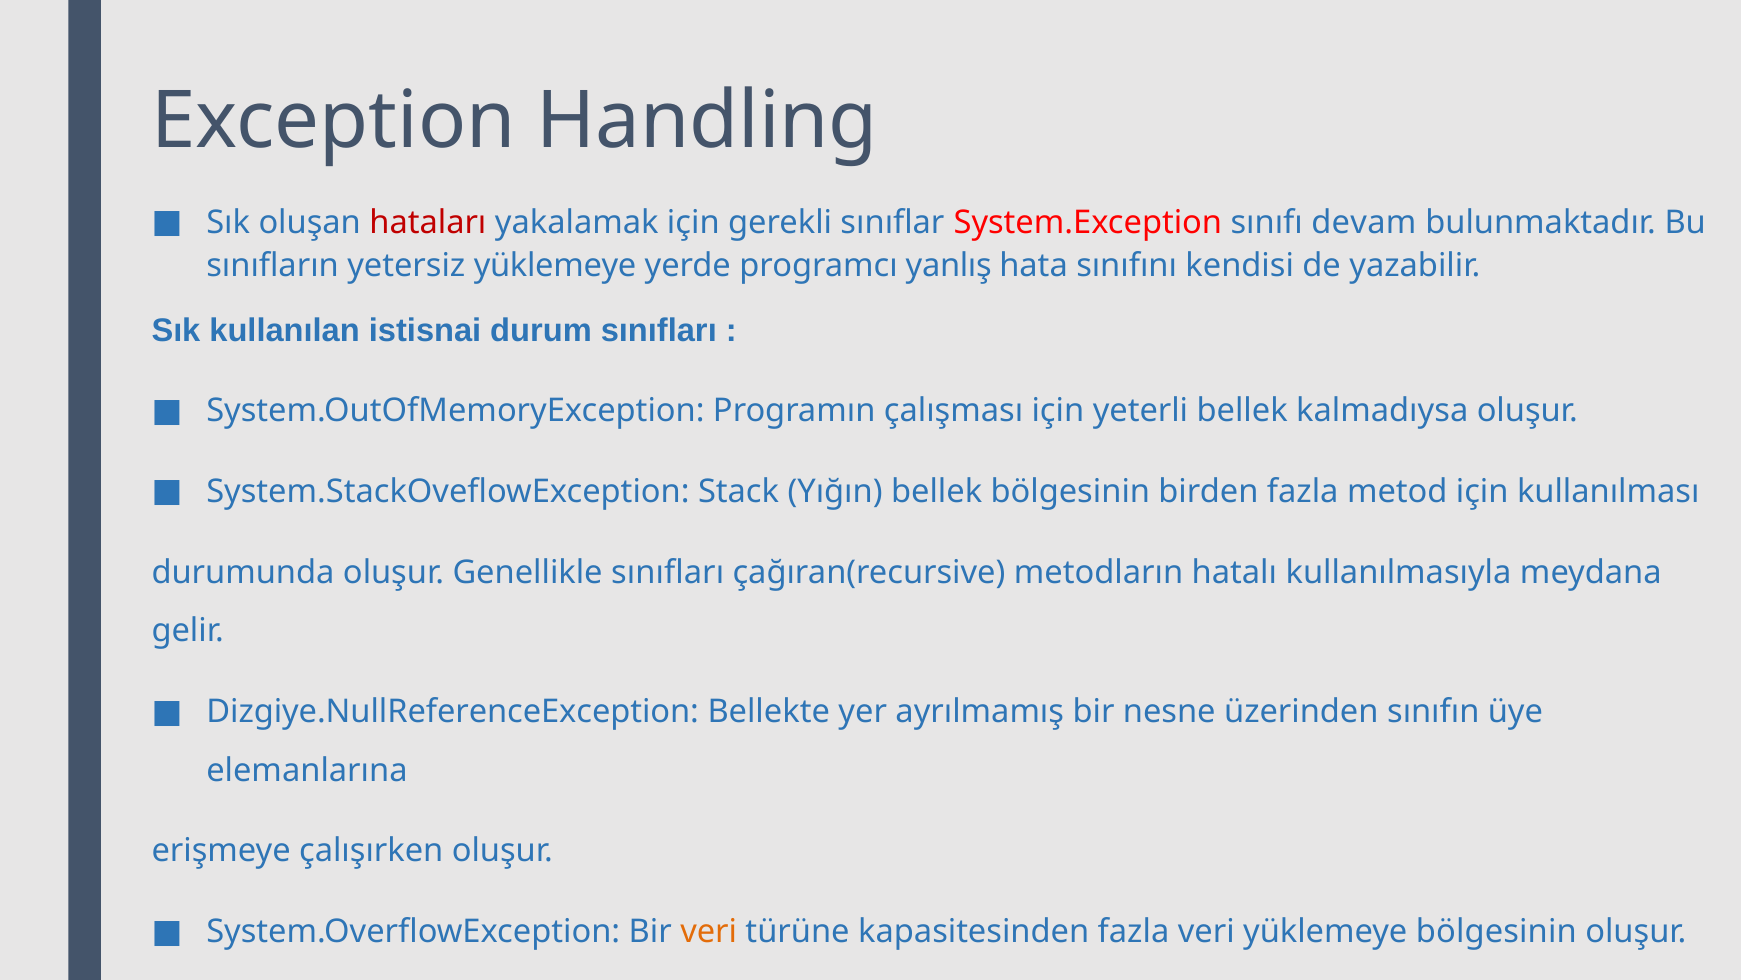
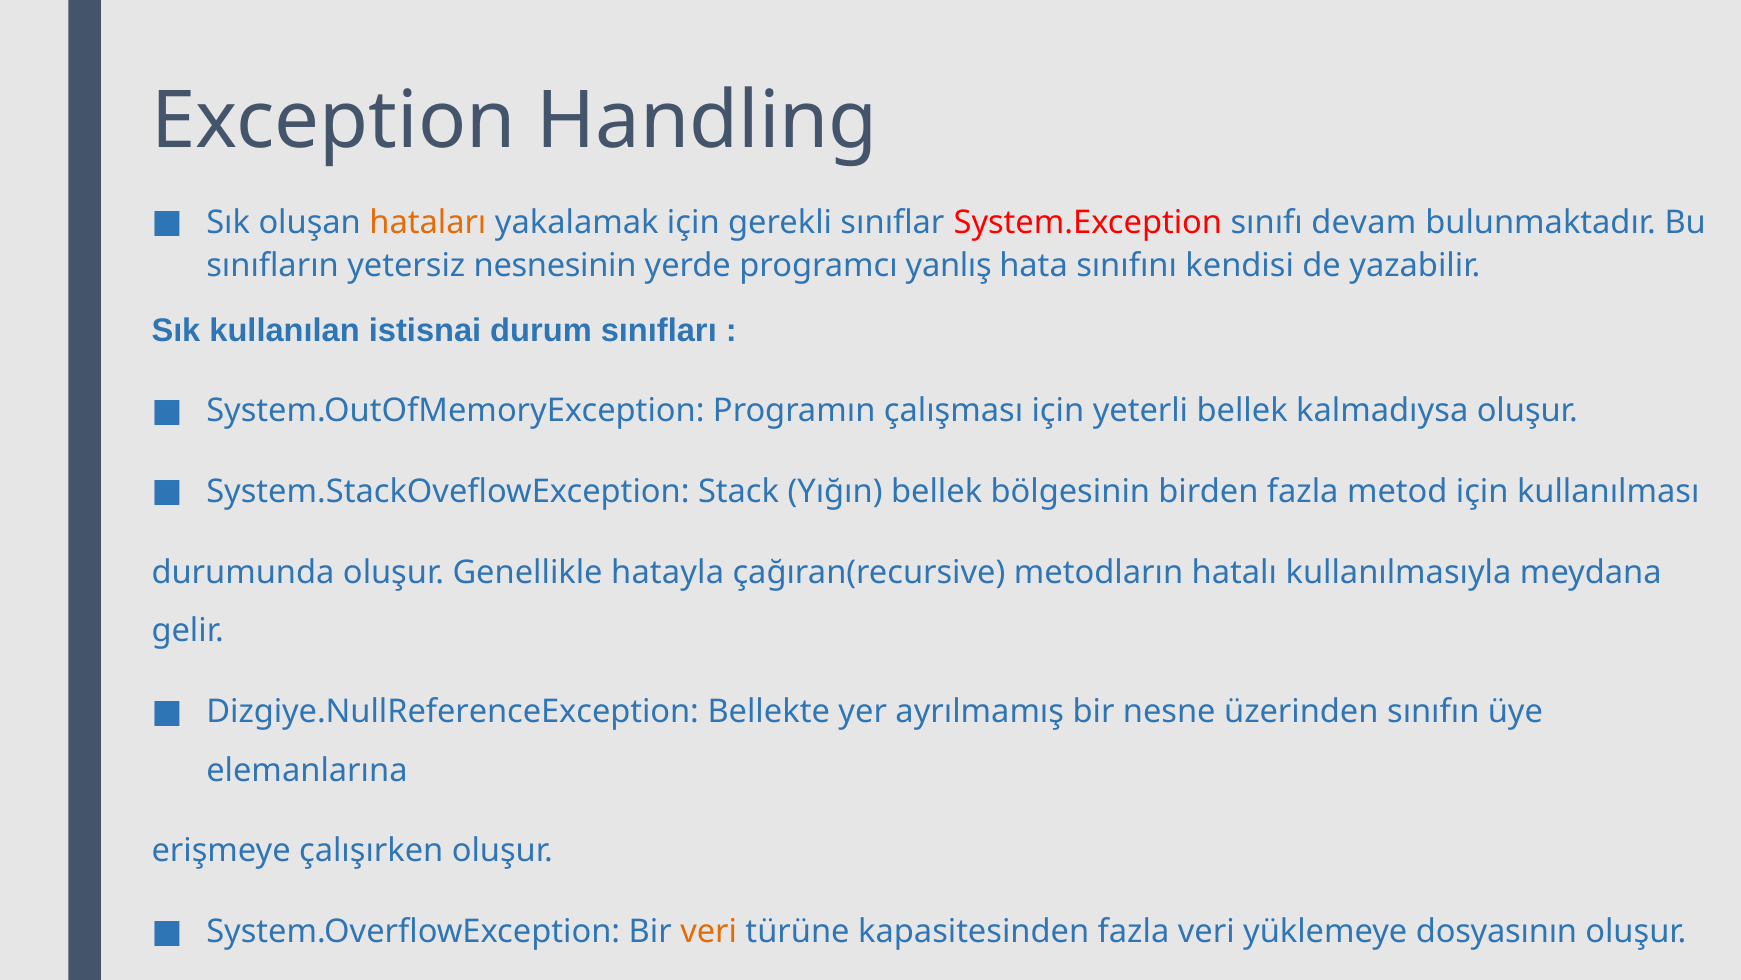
hataları colour: red -> orange
yetersiz yüklemeye: yüklemeye -> nesnesinin
Genellikle sınıfları: sınıfları -> hatayla
yüklemeye bölgesinin: bölgesinin -> dosyasının
